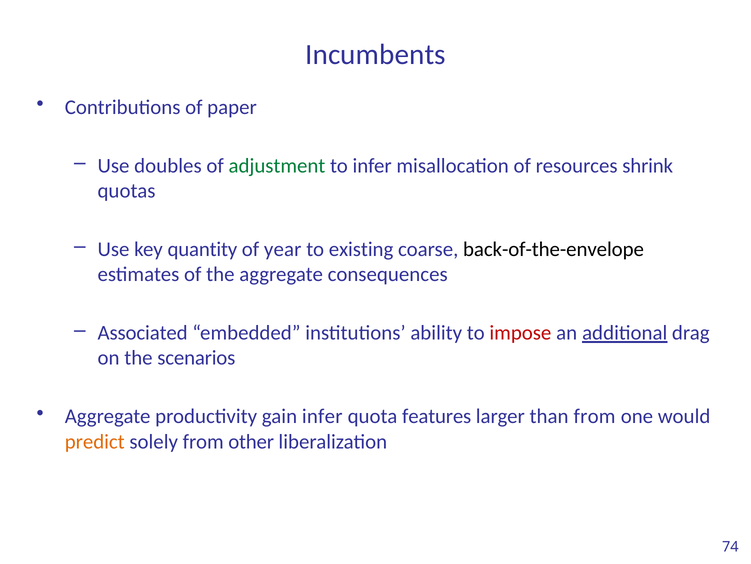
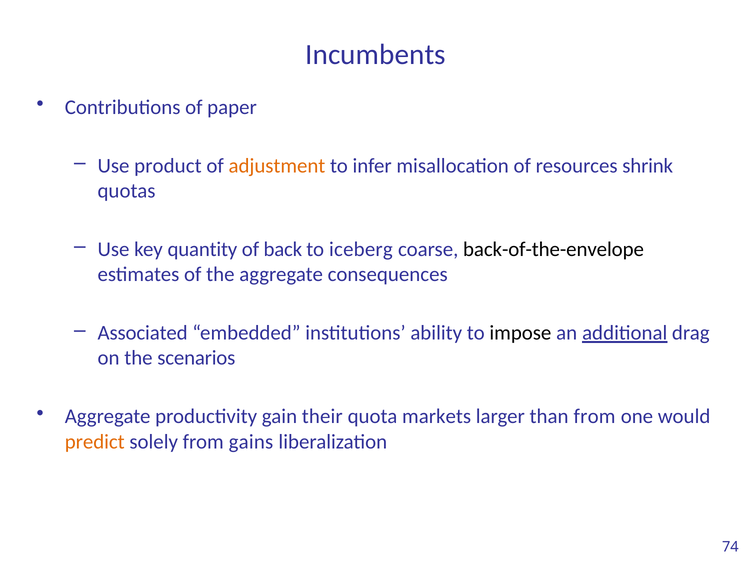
doubles: doubles -> product
adjustment colour: green -> orange
year: year -> back
existing: existing -> iceberg
impose colour: red -> black
gain infer: infer -> their
features: features -> markets
other: other -> gains
